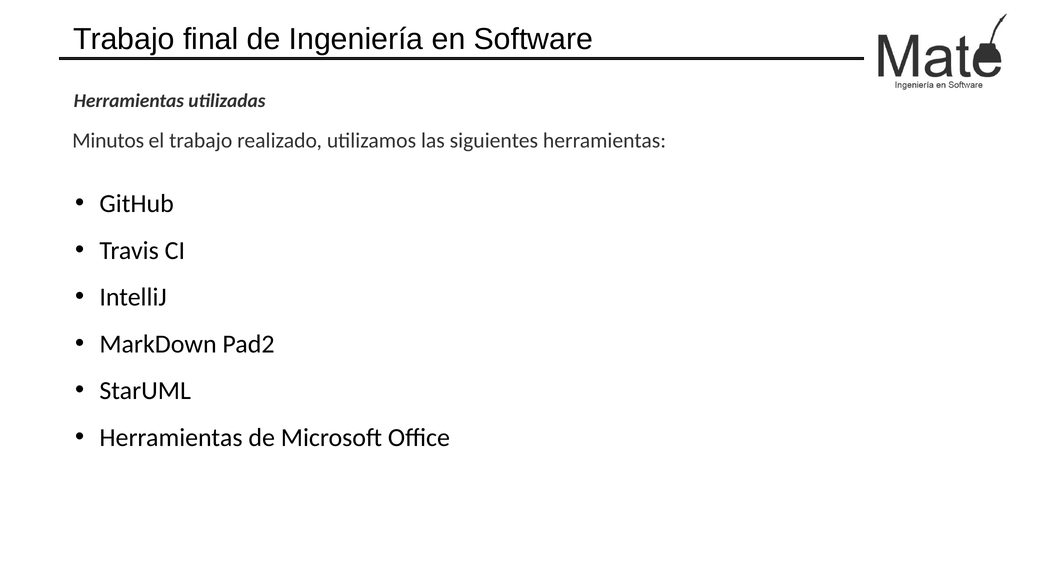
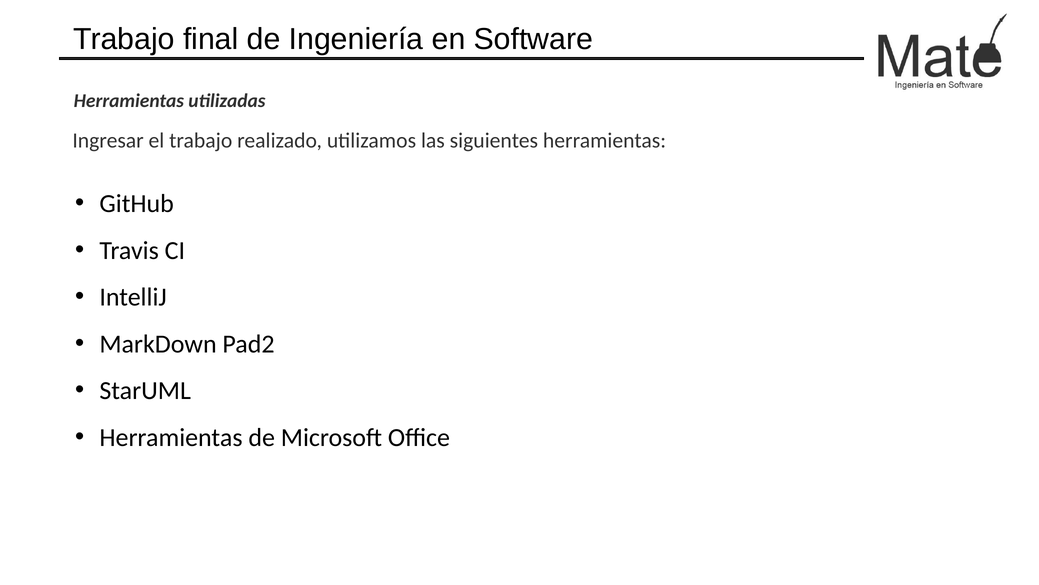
Minutos: Minutos -> Ingresar
